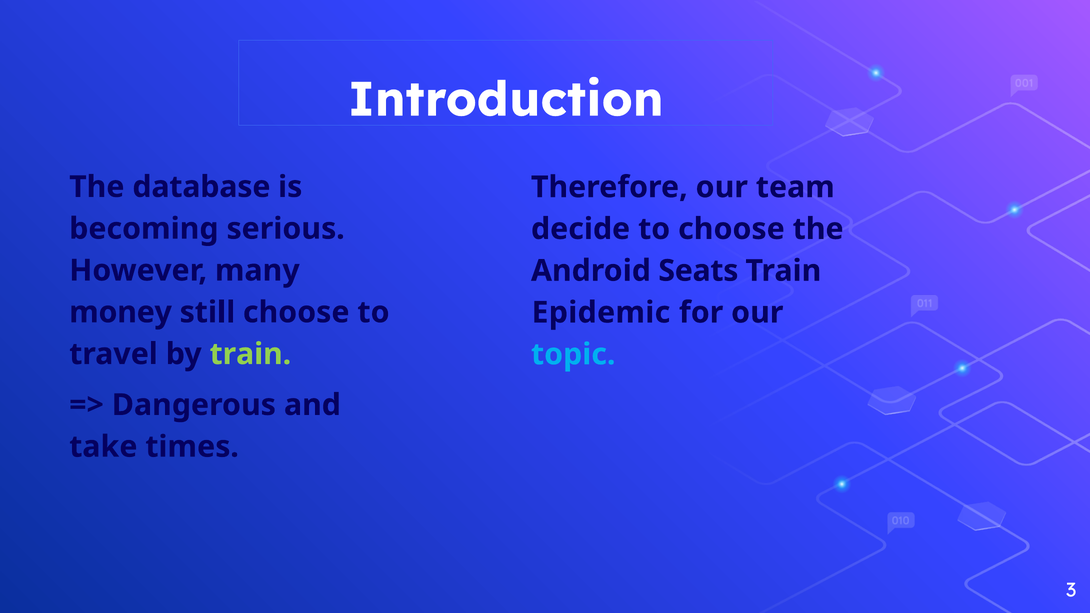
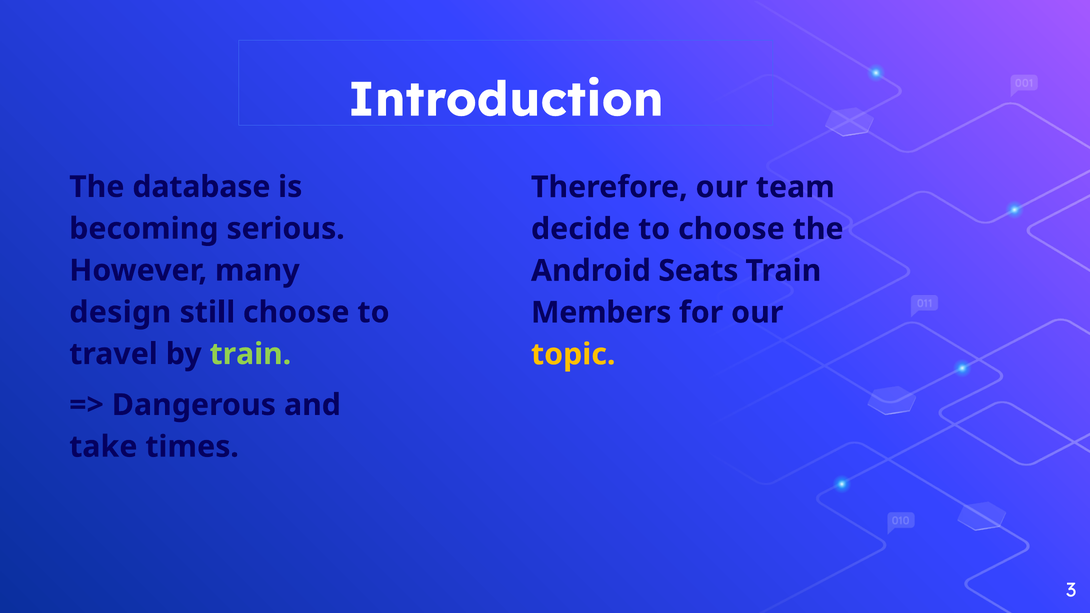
money: money -> design
Epidemic: Epidemic -> Members
topic colour: light blue -> yellow
